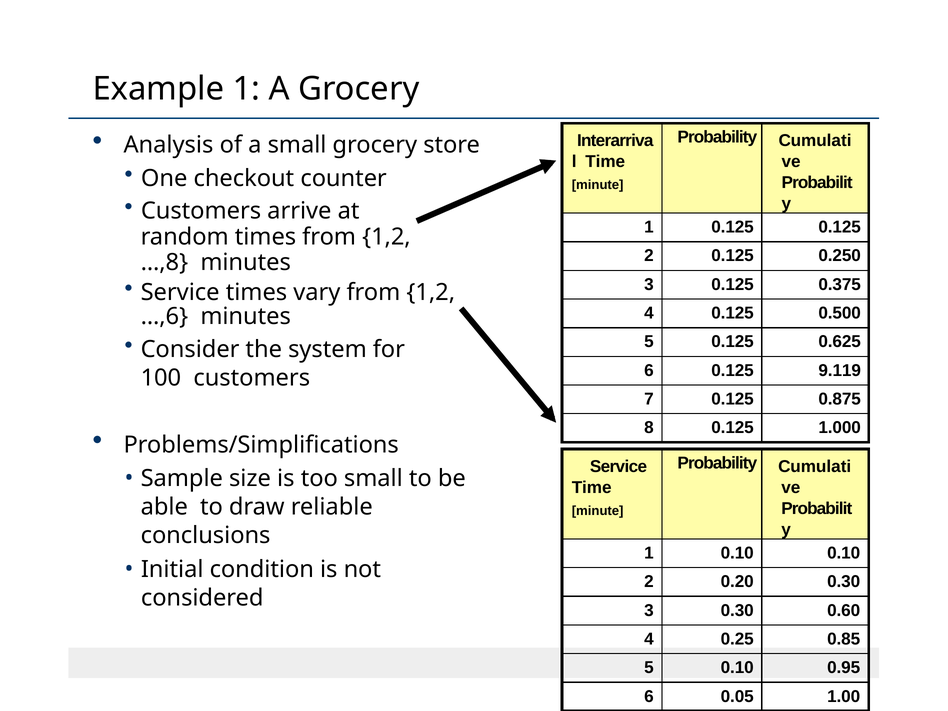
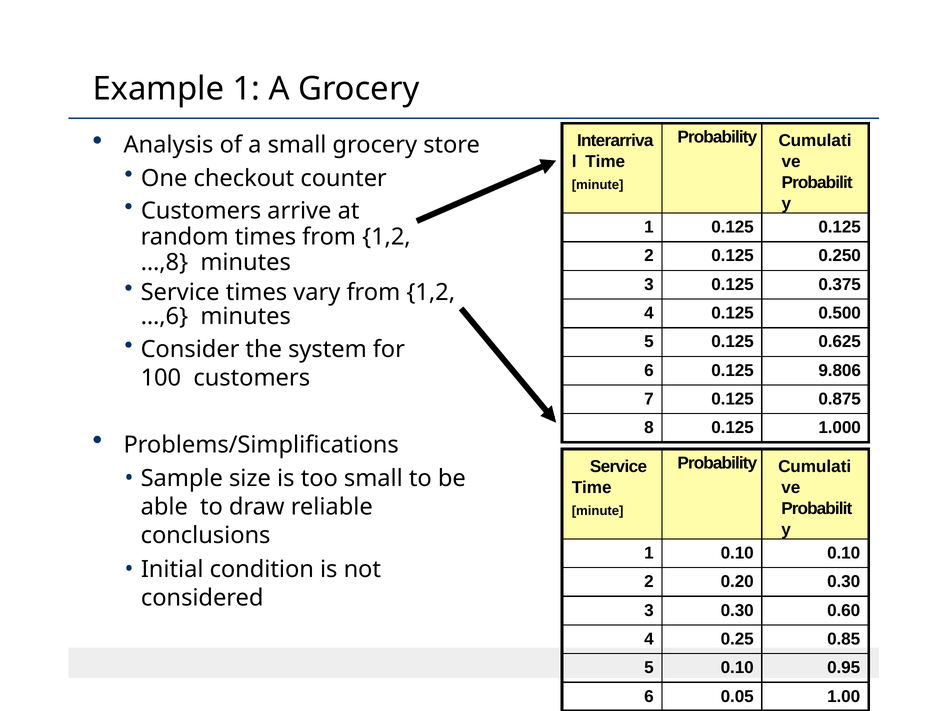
9.119: 9.119 -> 9.806
